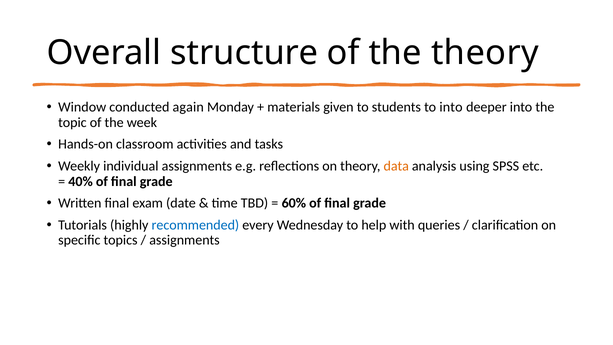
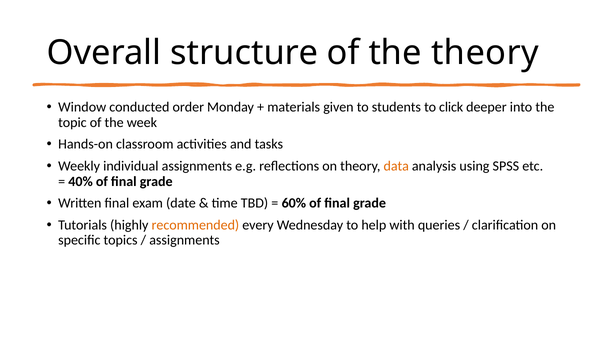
again: again -> order
to into: into -> click
recommended colour: blue -> orange
